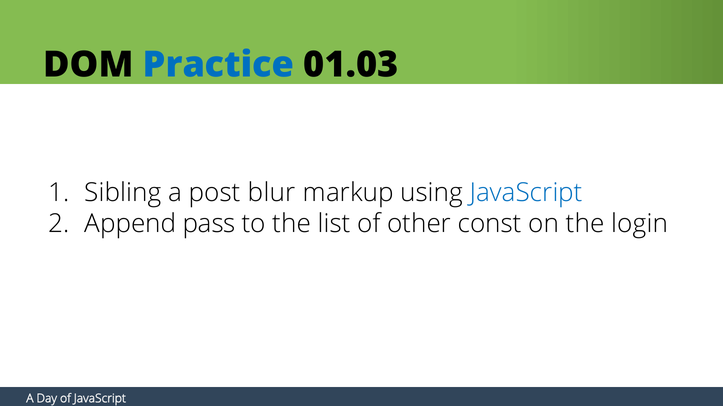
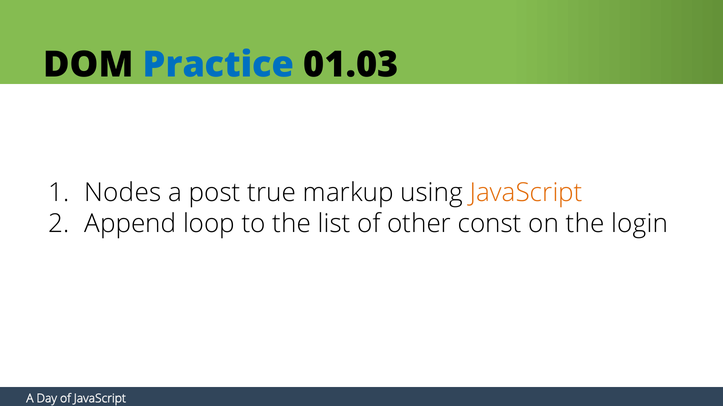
Sibling: Sibling -> Nodes
blur: blur -> true
JavaScript at (526, 193) colour: blue -> orange
pass: pass -> loop
